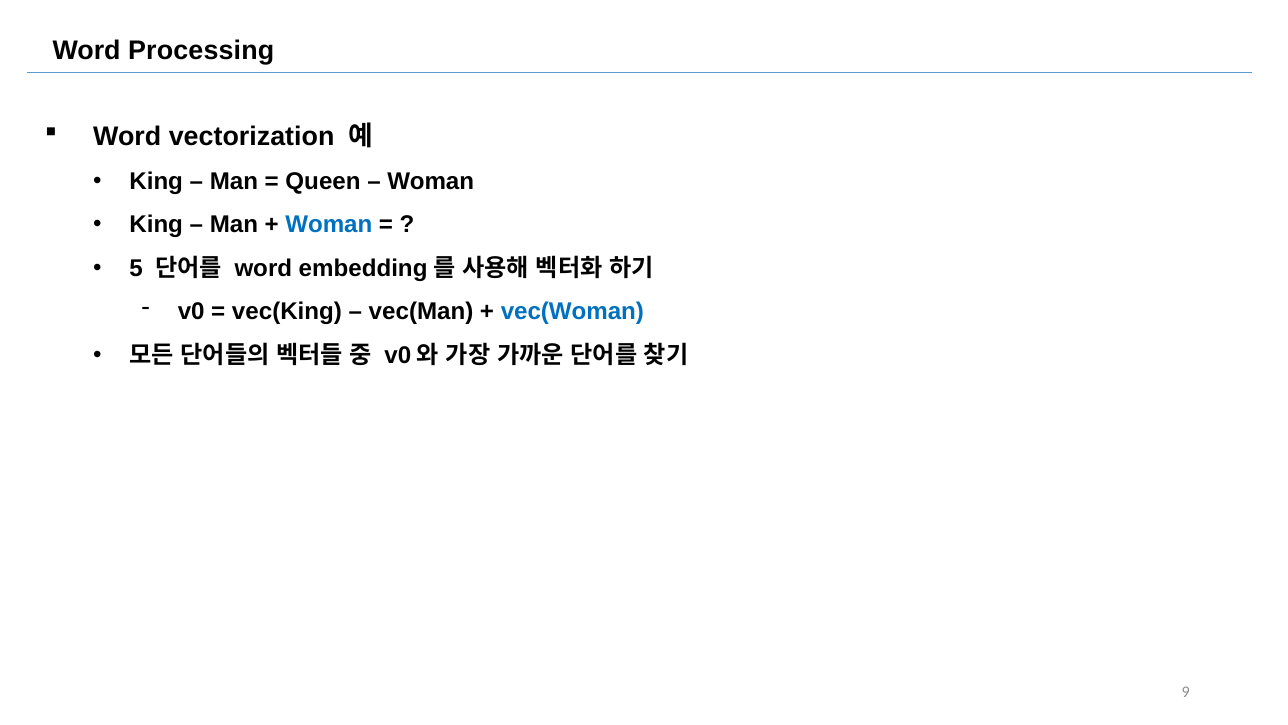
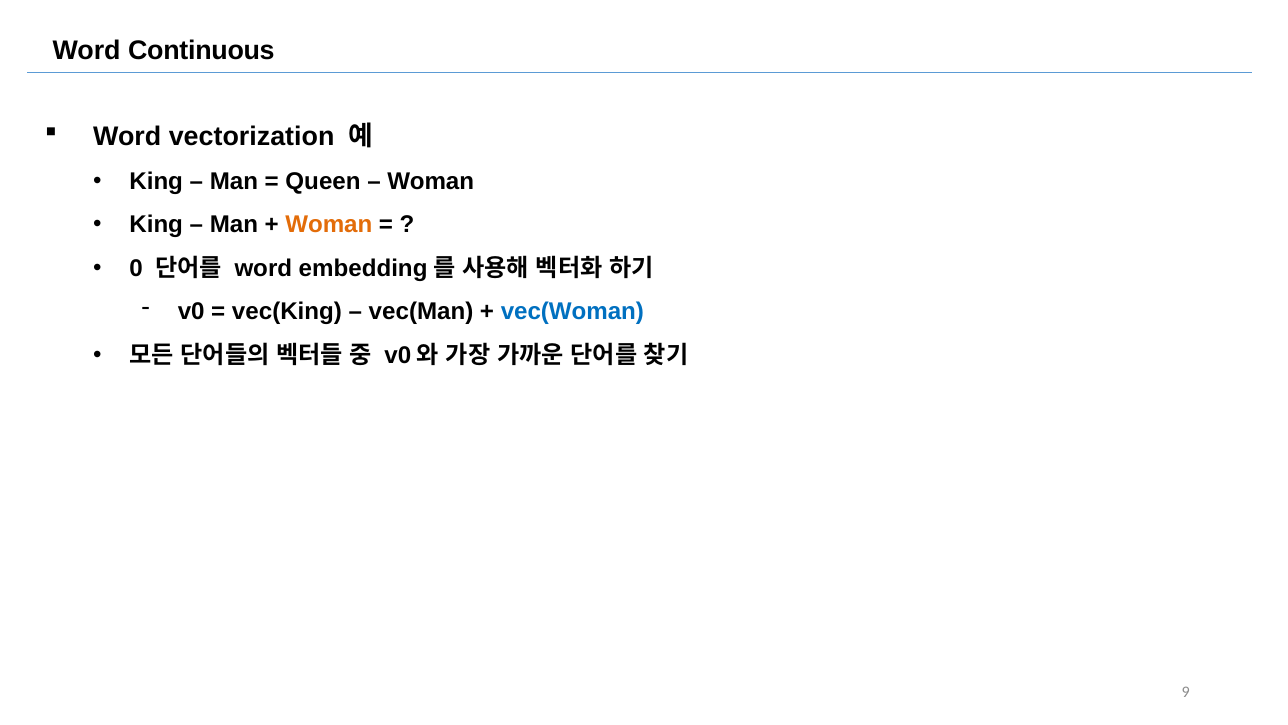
Processing: Processing -> Continuous
Woman at (329, 225) colour: blue -> orange
5: 5 -> 0
